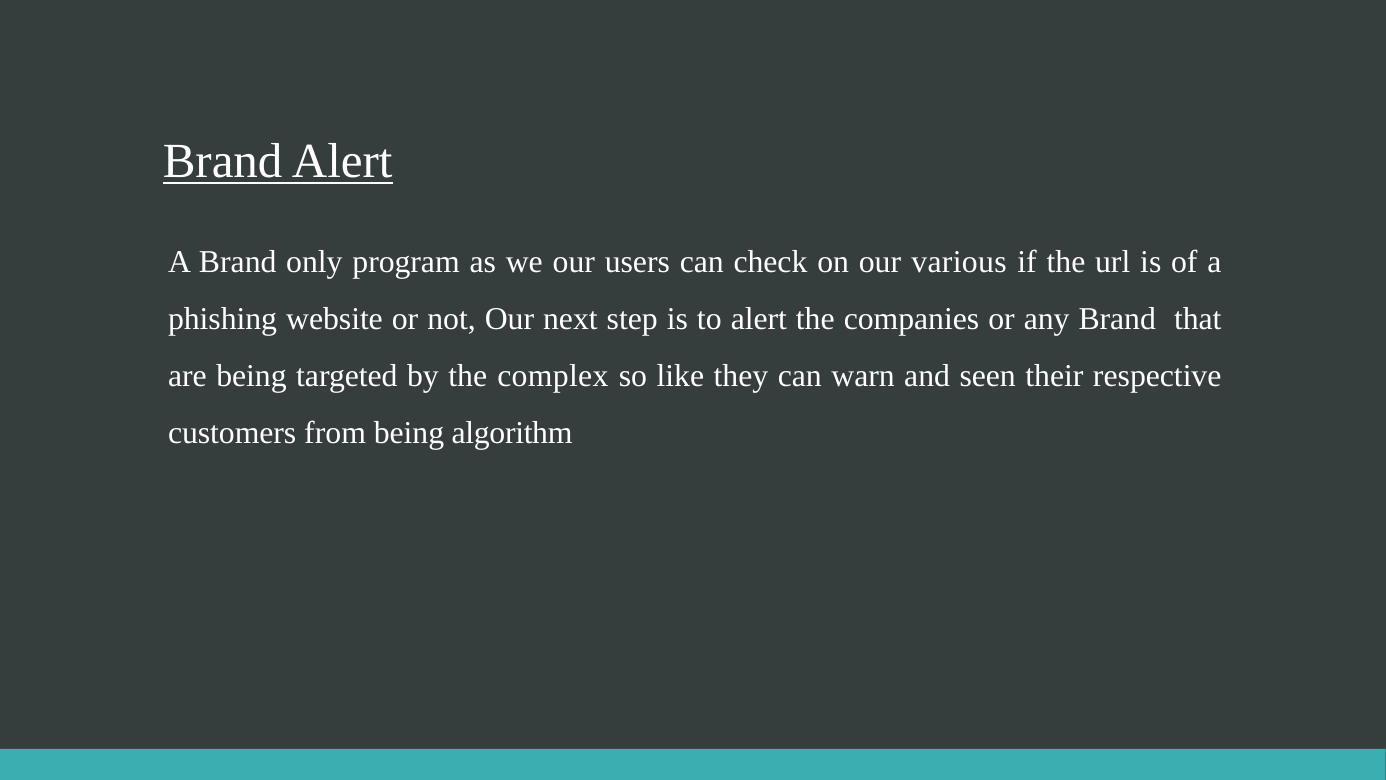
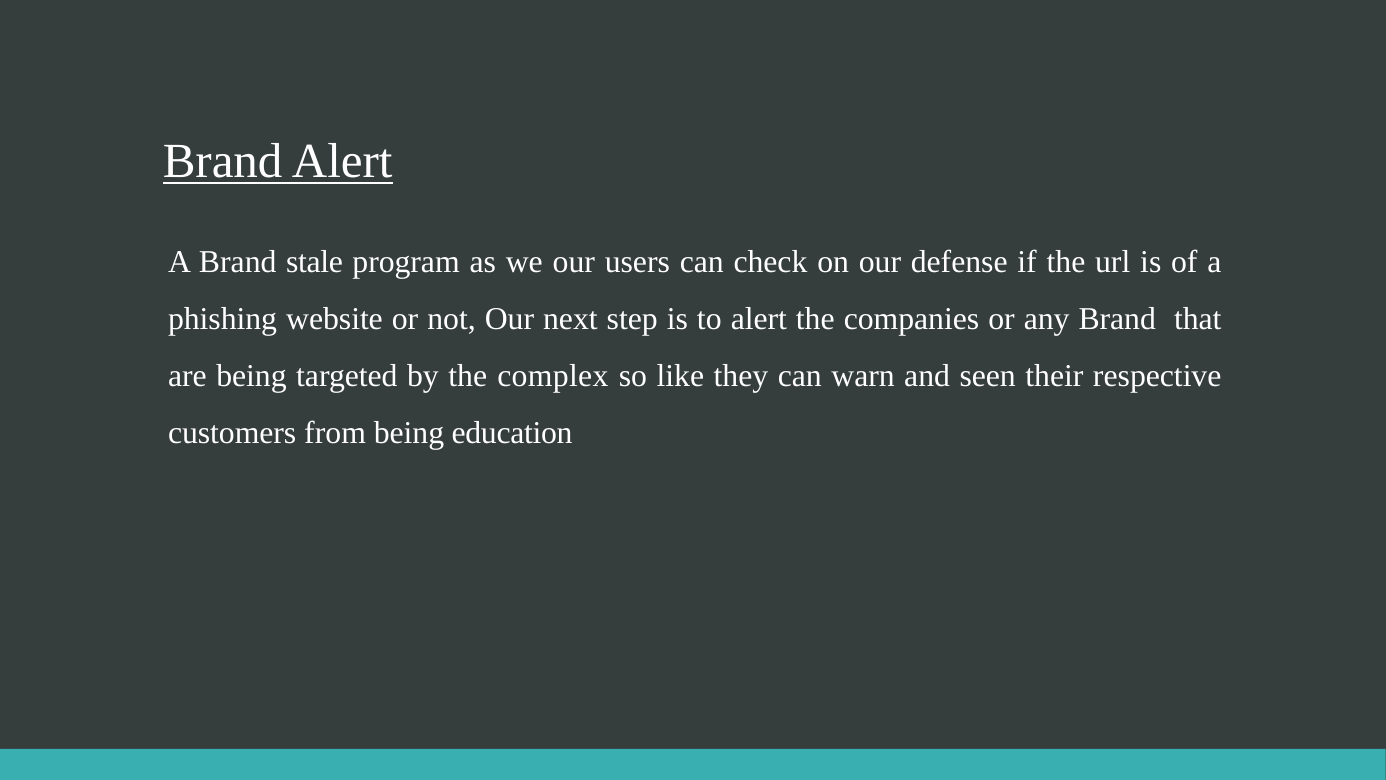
only: only -> stale
various: various -> defense
algorithm: algorithm -> education
